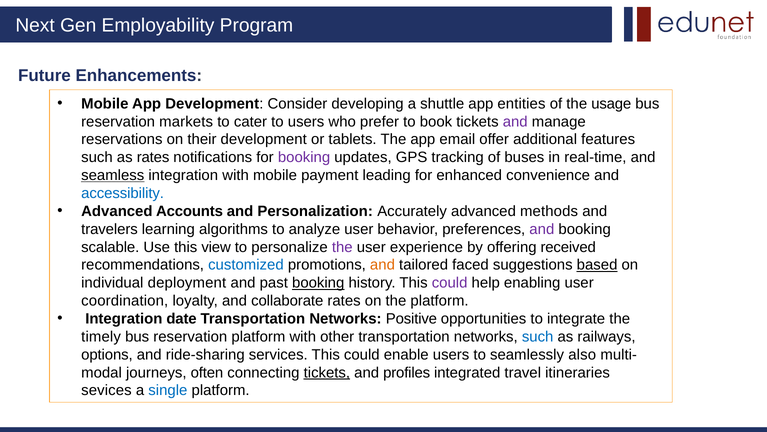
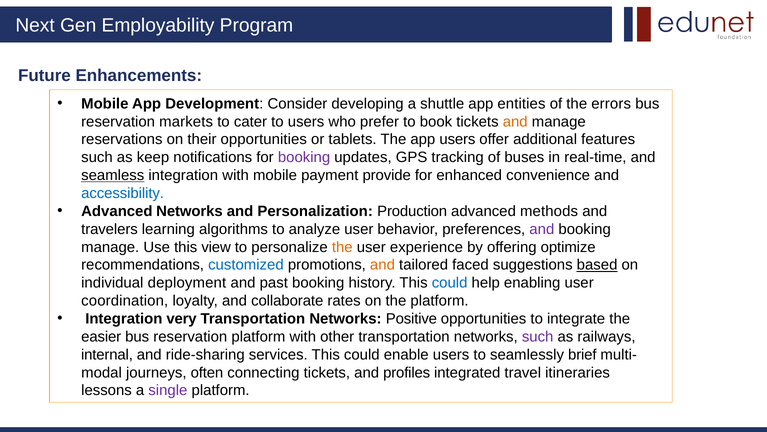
usage: usage -> errors
and at (515, 121) colour: purple -> orange
their development: development -> opportunities
app email: email -> users
as rates: rates -> keep
leading: leading -> provide
Advanced Accounts: Accounts -> Networks
Accurately: Accurately -> Production
scalable at (110, 247): scalable -> manage
the at (342, 247) colour: purple -> orange
received: received -> optimize
booking at (318, 283) underline: present -> none
could at (450, 283) colour: purple -> blue
date: date -> very
timely: timely -> easier
such at (538, 336) colour: blue -> purple
options: options -> internal
also: also -> brief
tickets at (327, 372) underline: present -> none
sevices: sevices -> lessons
single colour: blue -> purple
